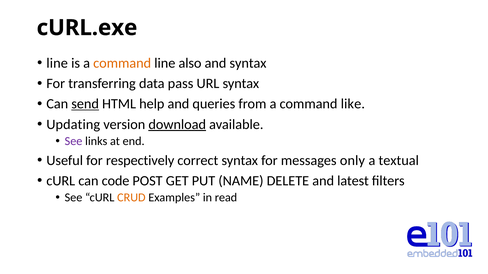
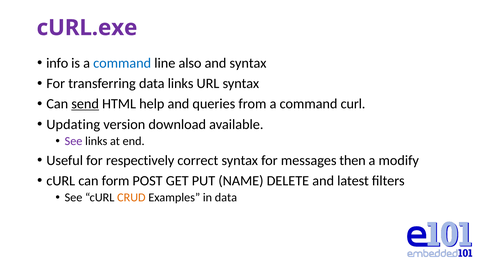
cURL.exe colour: black -> purple
line at (57, 63): line -> info
command at (122, 63) colour: orange -> blue
data pass: pass -> links
command like: like -> curl
download underline: present -> none
only: only -> then
textual: textual -> modify
code: code -> form
in read: read -> data
